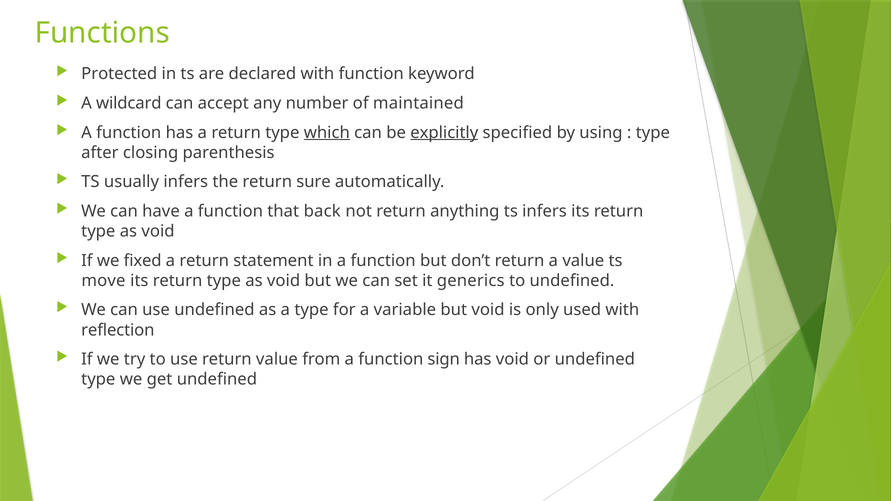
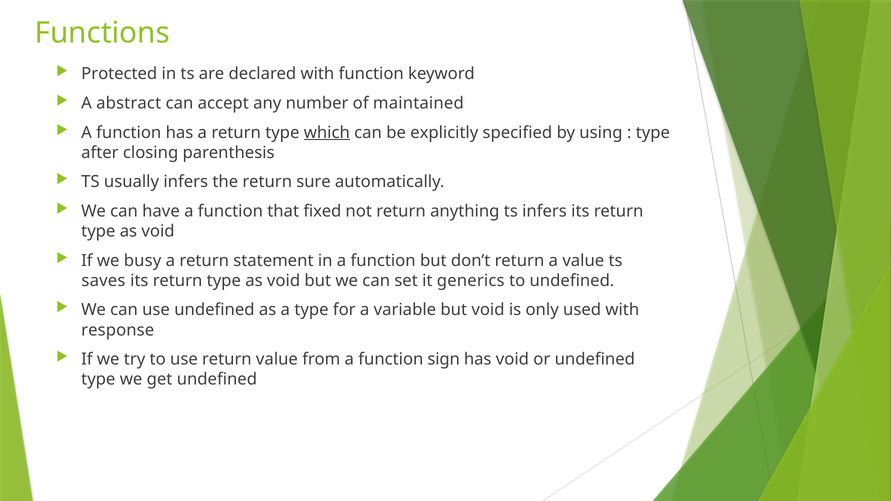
wildcard: wildcard -> abstract
explicitly underline: present -> none
back: back -> fixed
fixed: fixed -> busy
move: move -> saves
reflection: reflection -> response
